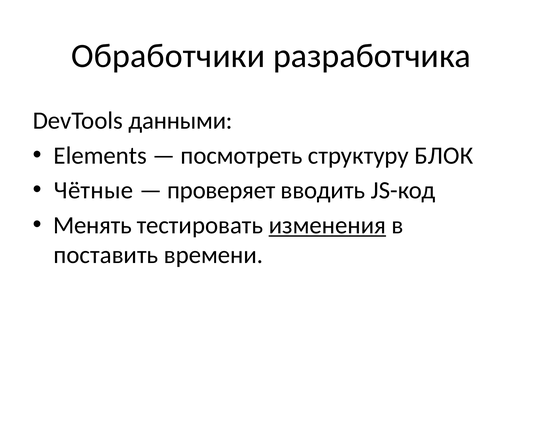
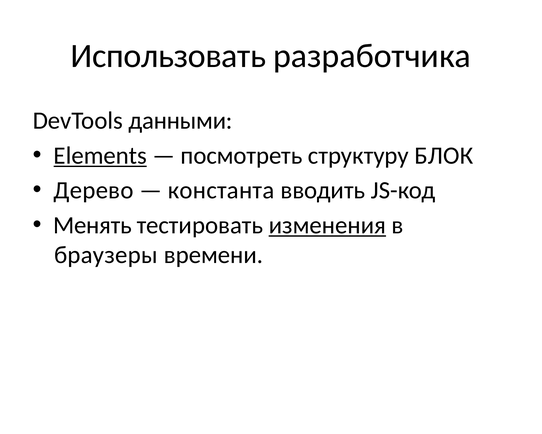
Обработчики: Обработчики -> Использовать
Elements underline: none -> present
Чётные: Чётные -> Дерево
проверяет: проверяет -> константа
поставить: поставить -> браузеры
